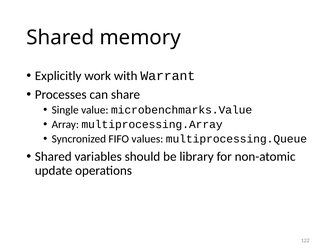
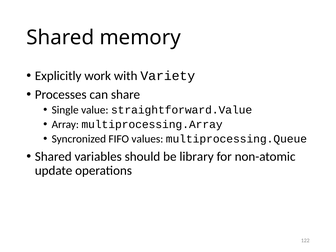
Warrant: Warrant -> Variety
microbenchmarks.Value: microbenchmarks.Value -> straightforward.Value
